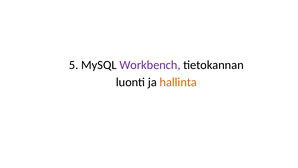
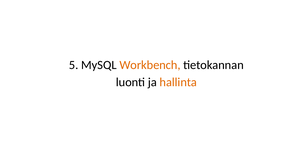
Workbench colour: purple -> orange
